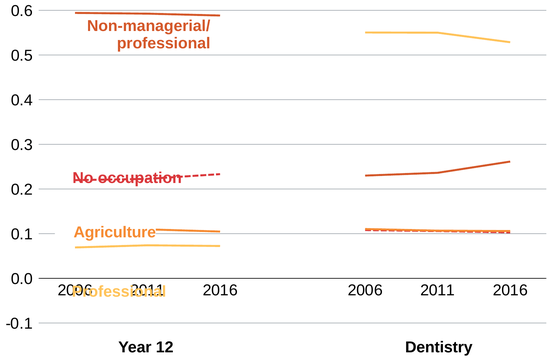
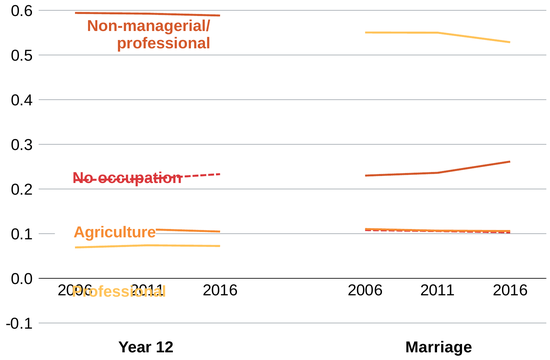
Dentistry: Dentistry -> Marriage
